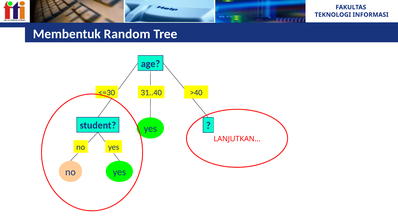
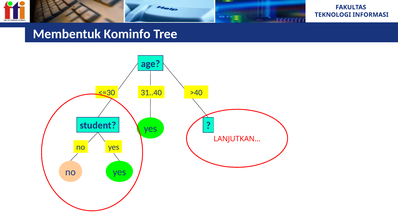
Random: Random -> Kominfo
